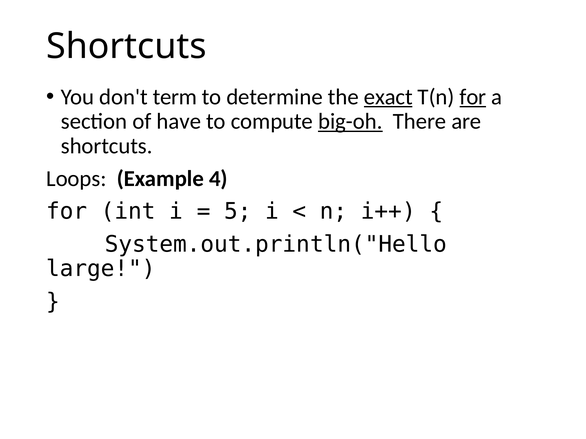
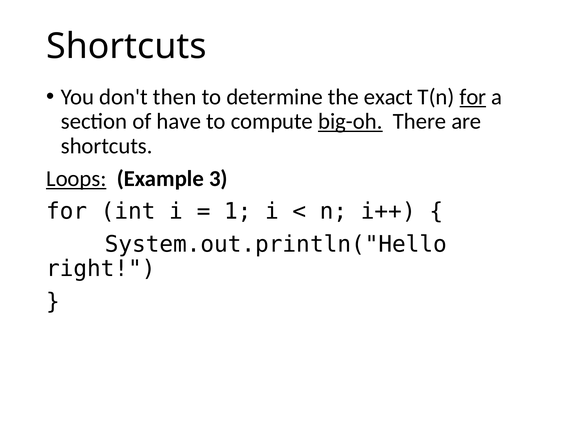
term: term -> then
exact underline: present -> none
Loops underline: none -> present
4: 4 -> 3
5: 5 -> 1
large: large -> right
